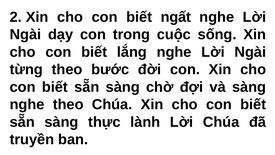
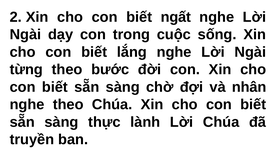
và sàng: sàng -> nhân
